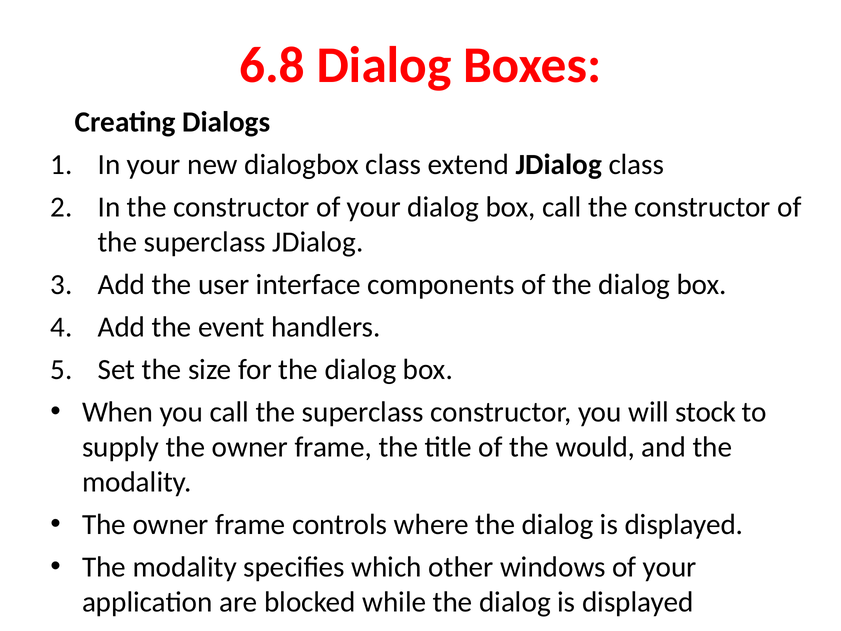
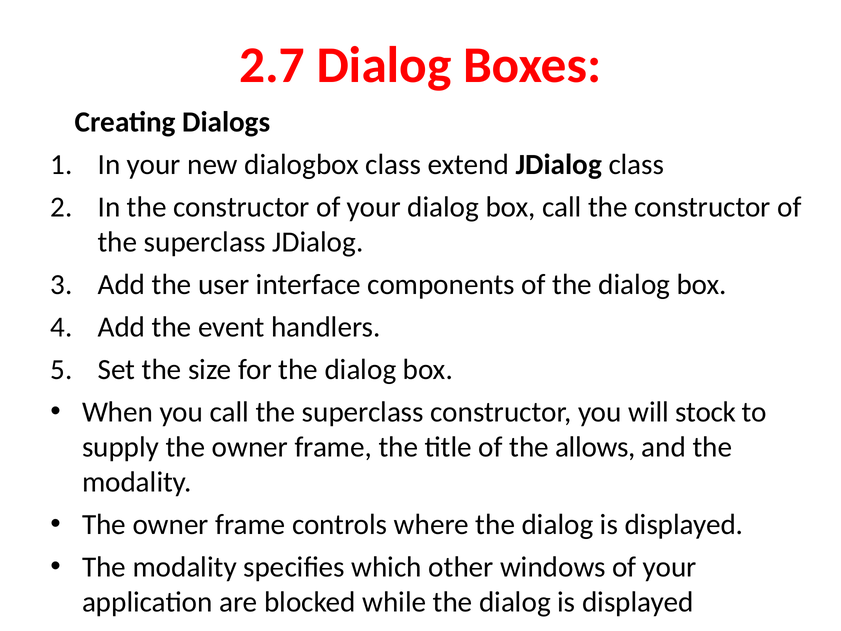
6.8: 6.8 -> 2.7
would: would -> allows
